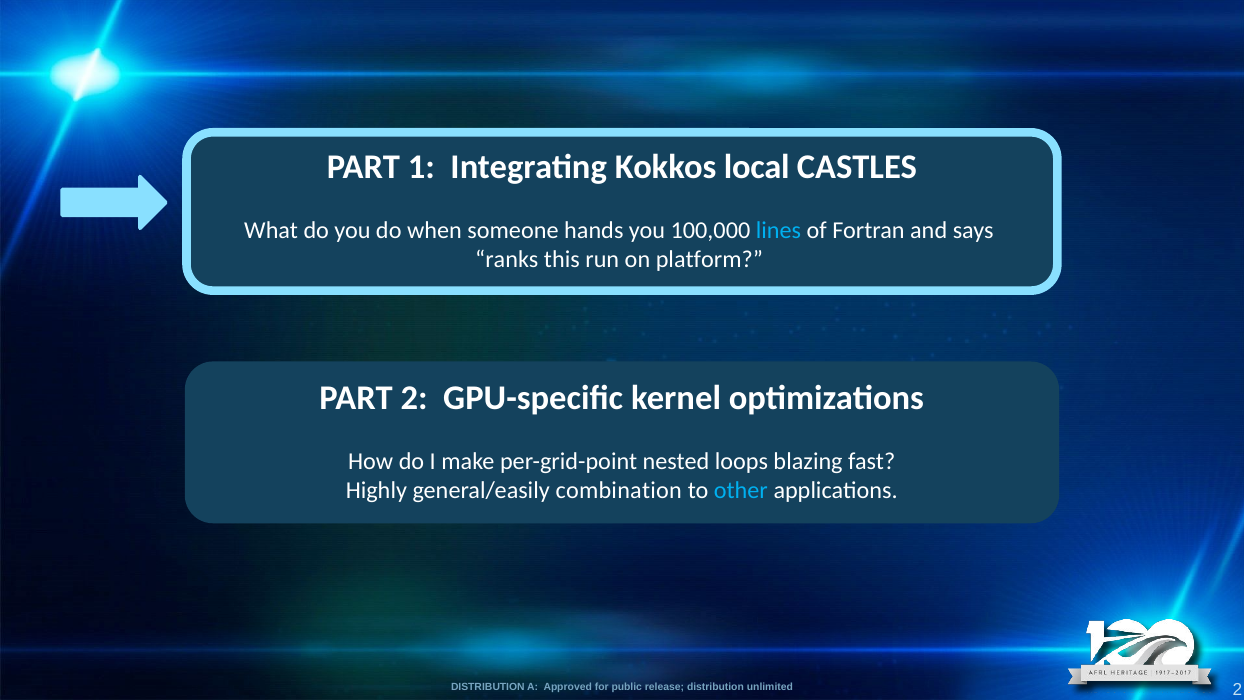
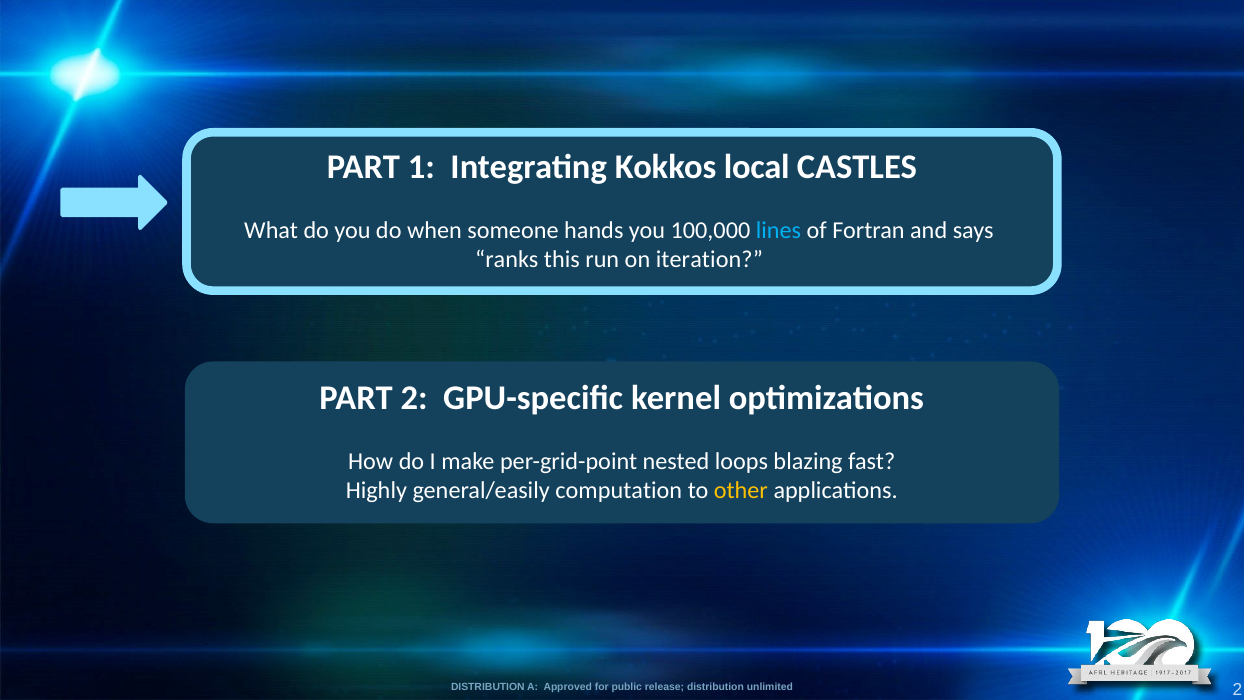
platform: platform -> iteration
combination: combination -> computation
other colour: light blue -> yellow
